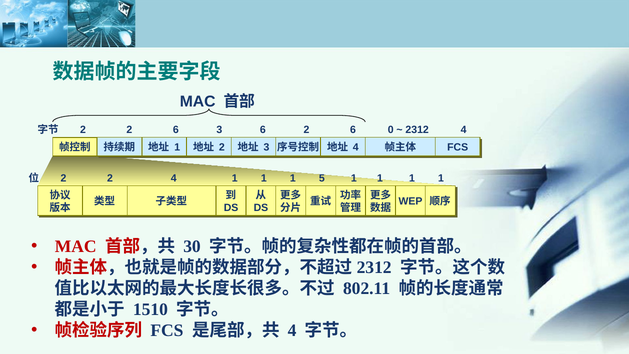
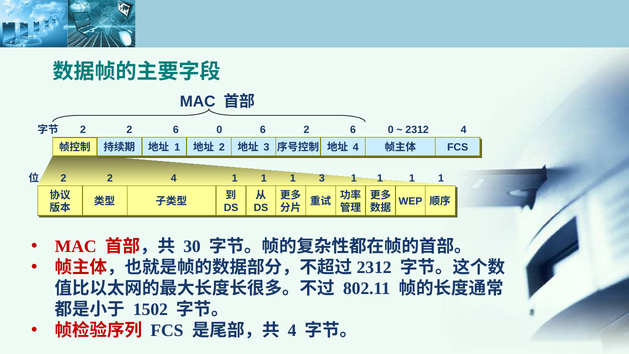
2 2 6 3: 3 -> 0
1 5: 5 -> 3
1510: 1510 -> 1502
